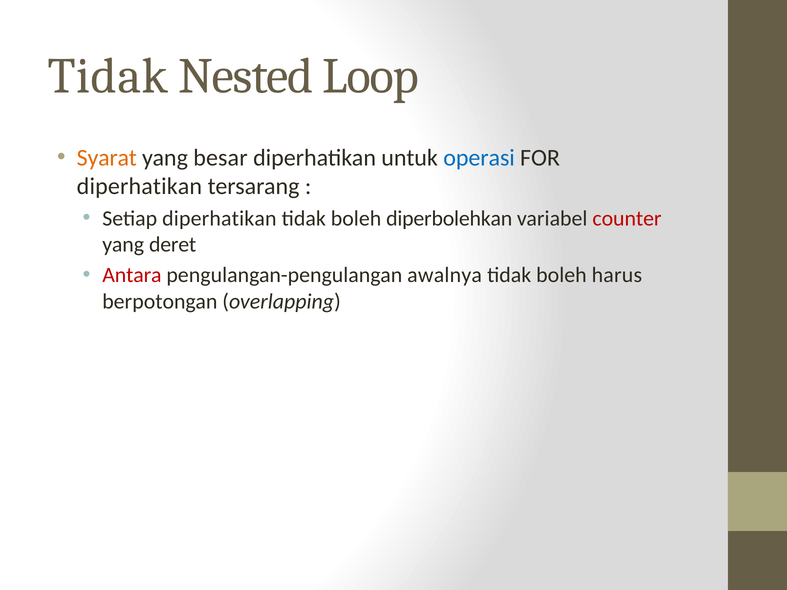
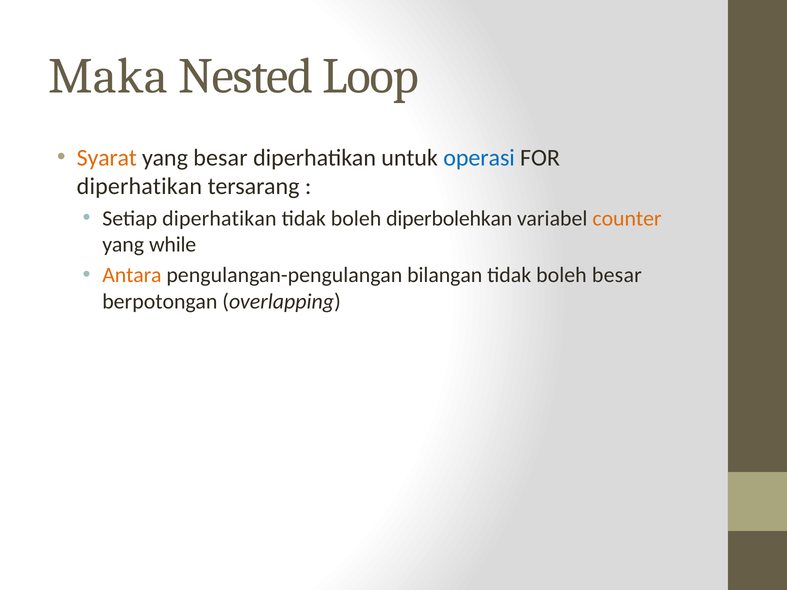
Tidak at (108, 76): Tidak -> Maka
counter colour: red -> orange
deret: deret -> while
Antara colour: red -> orange
awalnya: awalnya -> bilangan
boleh harus: harus -> besar
